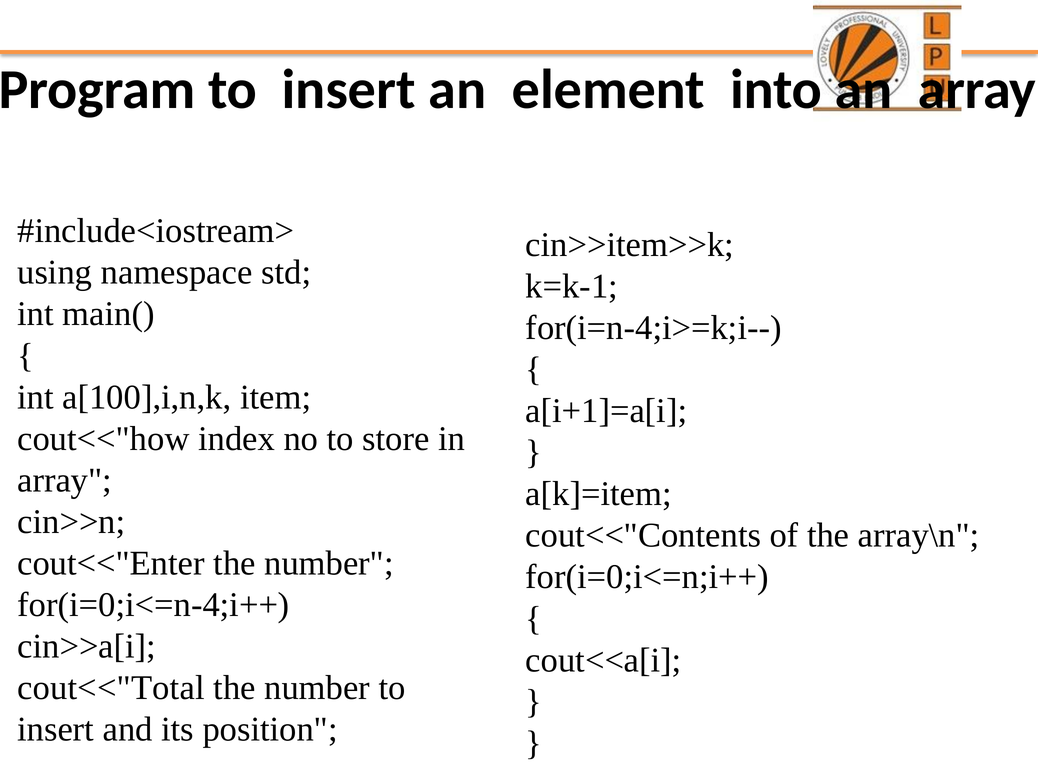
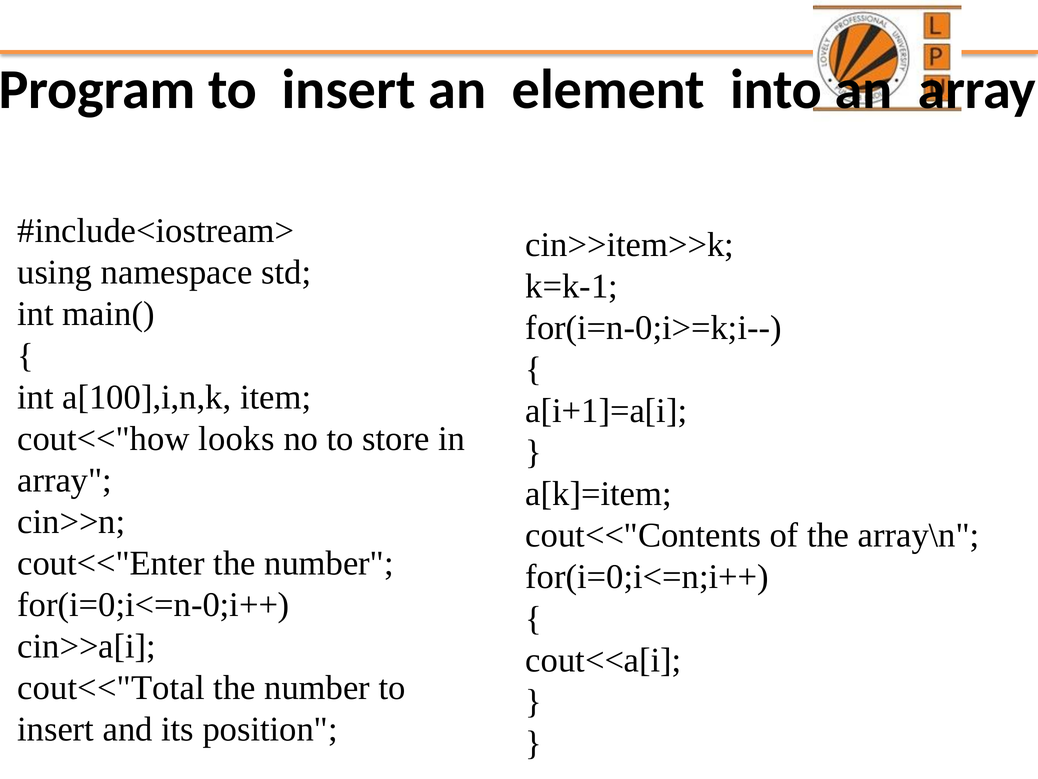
for(i=n-4;i>=k;i--: for(i=n-4;i>=k;i-- -> for(i=n-0;i>=k;i--
index: index -> looks
for(i=0;i<=n-4;i++: for(i=0;i<=n-4;i++ -> for(i=0;i<=n-0;i++
